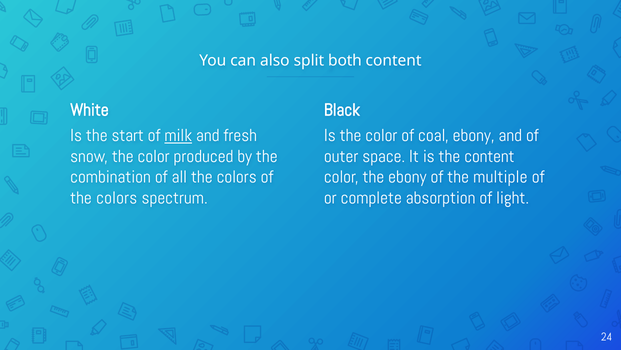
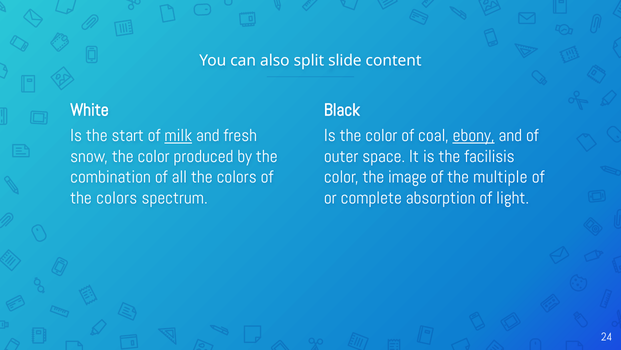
both: both -> slide
ebony at (474, 136) underline: none -> present
the content: content -> facilisis
the ebony: ebony -> image
